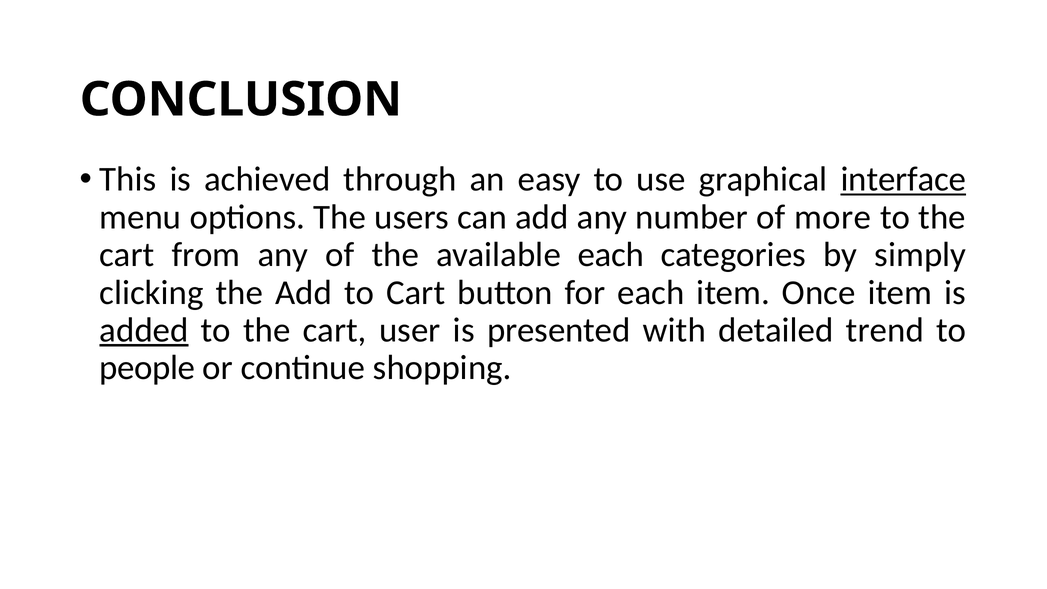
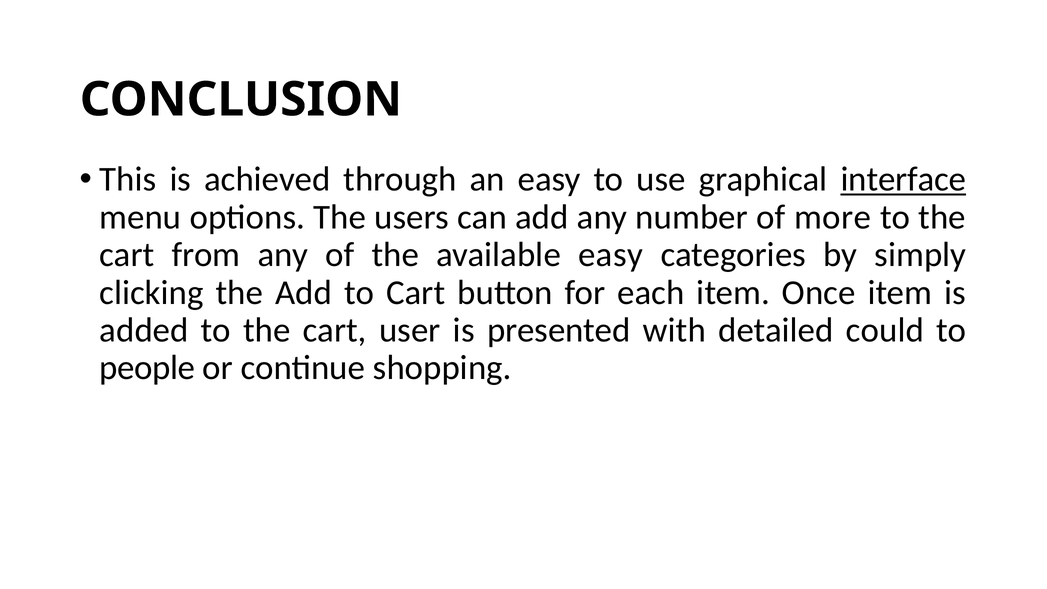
available each: each -> easy
added underline: present -> none
trend: trend -> could
